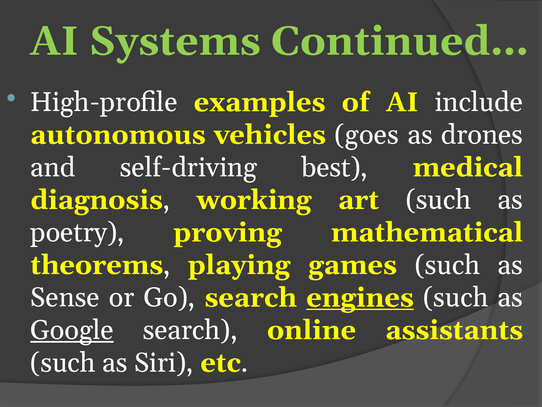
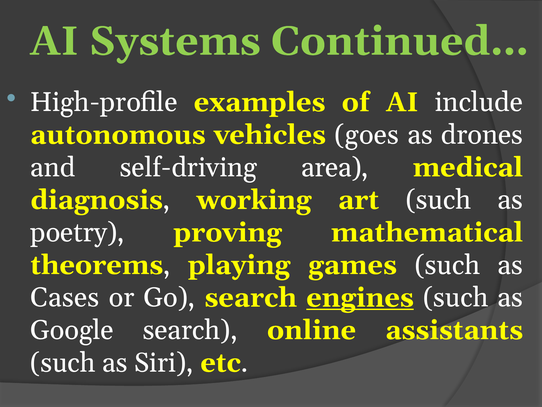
best: best -> area
Sense: Sense -> Cases
Google underline: present -> none
